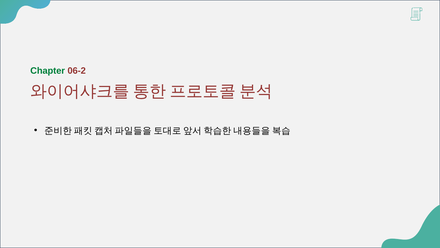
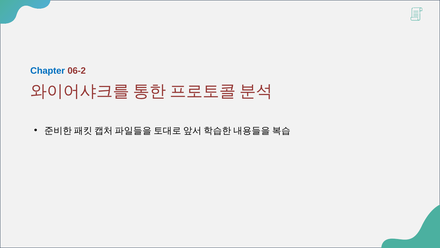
Chapter colour: green -> blue
